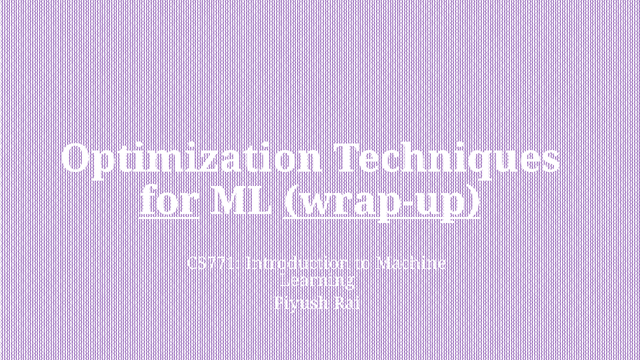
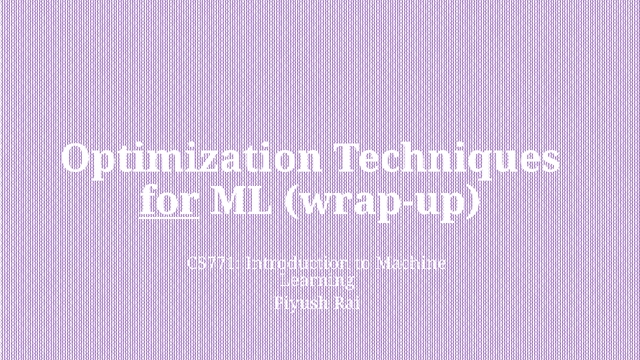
wrap-up underline: present -> none
